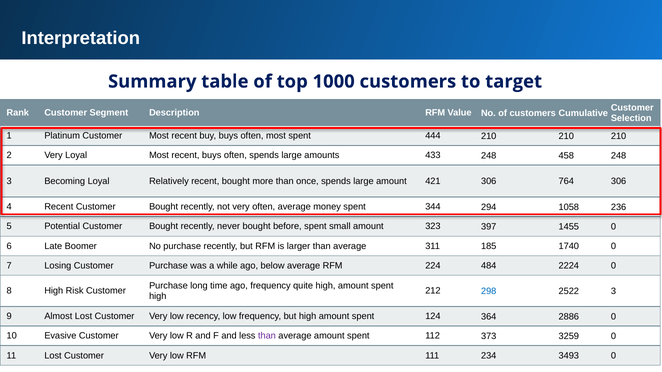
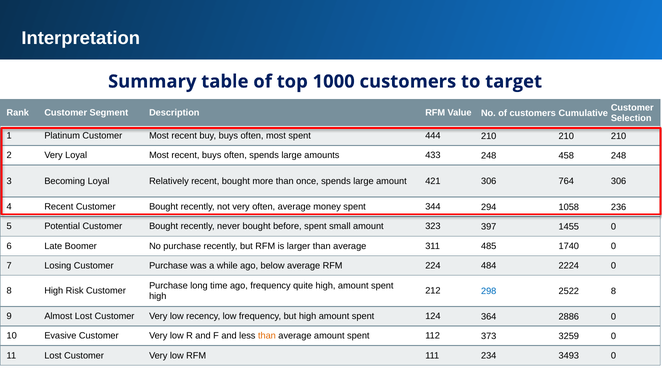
185: 185 -> 485
2522 3: 3 -> 8
than at (267, 336) colour: purple -> orange
